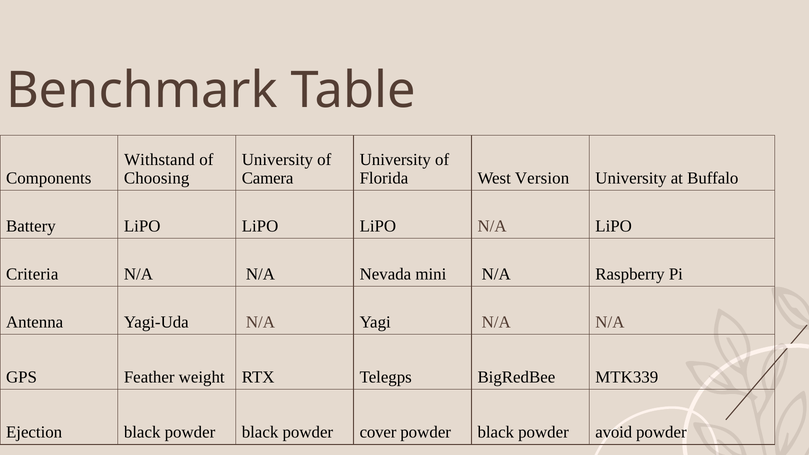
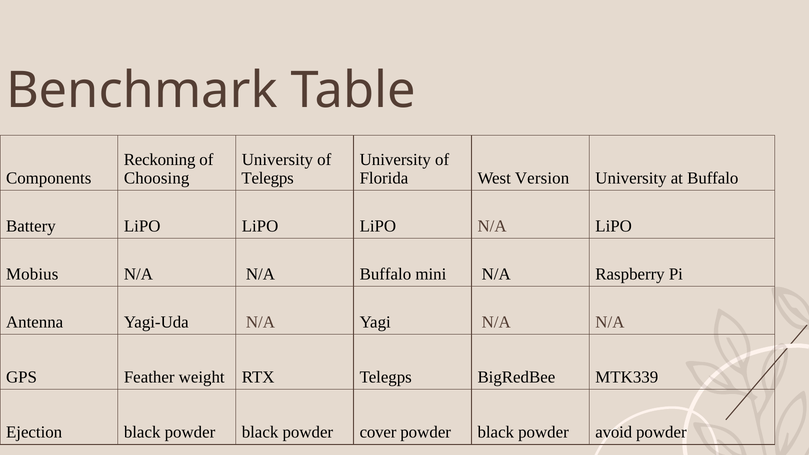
Withstand: Withstand -> Reckoning
Camera at (268, 178): Camera -> Telegps
Criteria: Criteria -> Mobius
N/A Nevada: Nevada -> Buffalo
